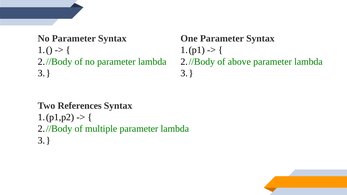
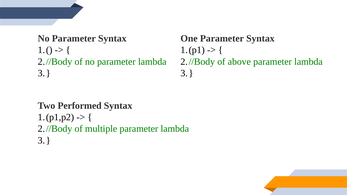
References: References -> Performed
